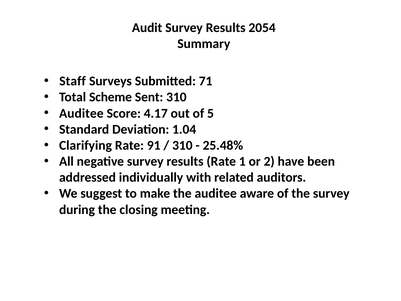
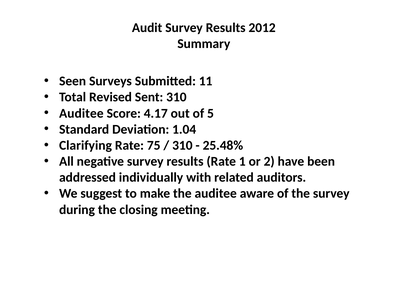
2054: 2054 -> 2012
Staff: Staff -> Seen
71: 71 -> 11
Scheme: Scheme -> Revised
91: 91 -> 75
